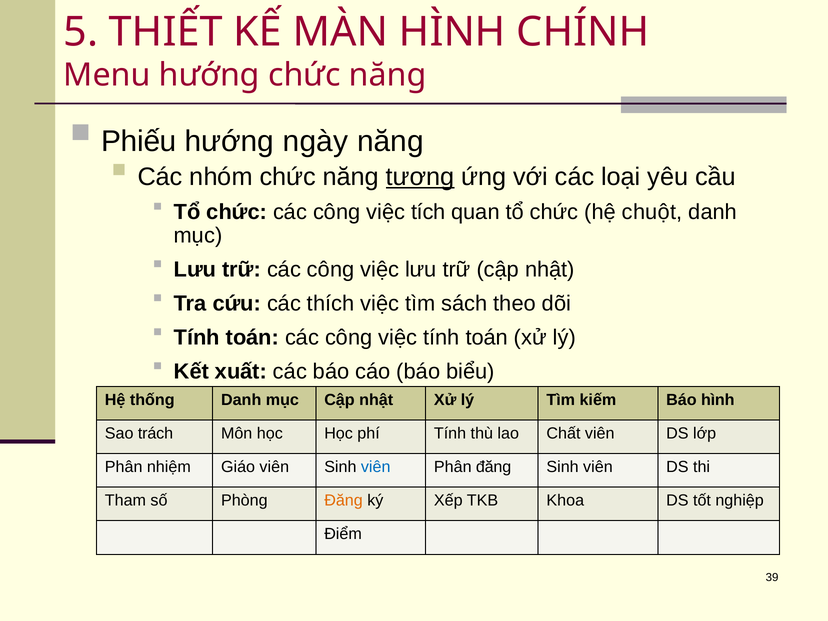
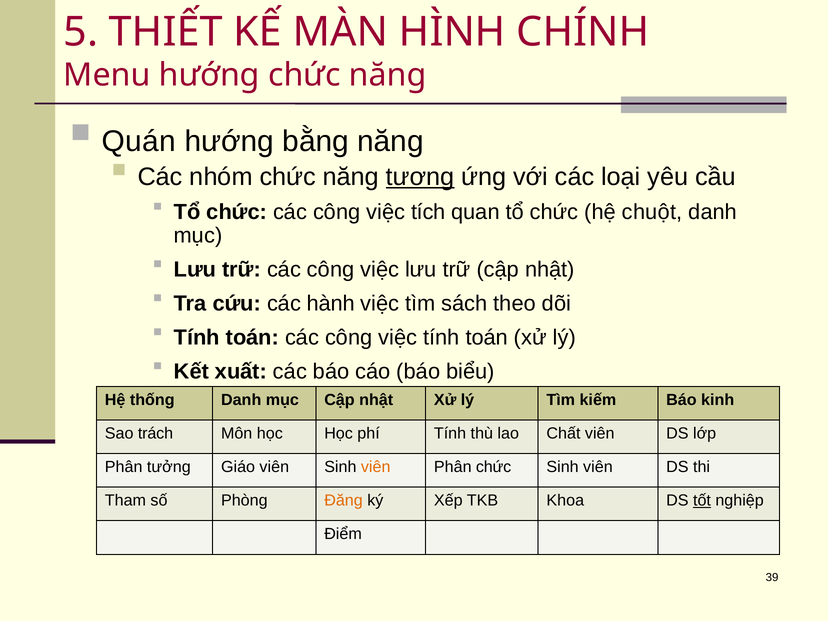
Phiếu: Phiếu -> Quán
ngày: ngày -> bằng
thích: thích -> hành
Báo hình: hình -> kinh
nhiệm: nhiệm -> tưởng
viên at (376, 467) colour: blue -> orange
Phân đăng: đăng -> chức
tốt underline: none -> present
